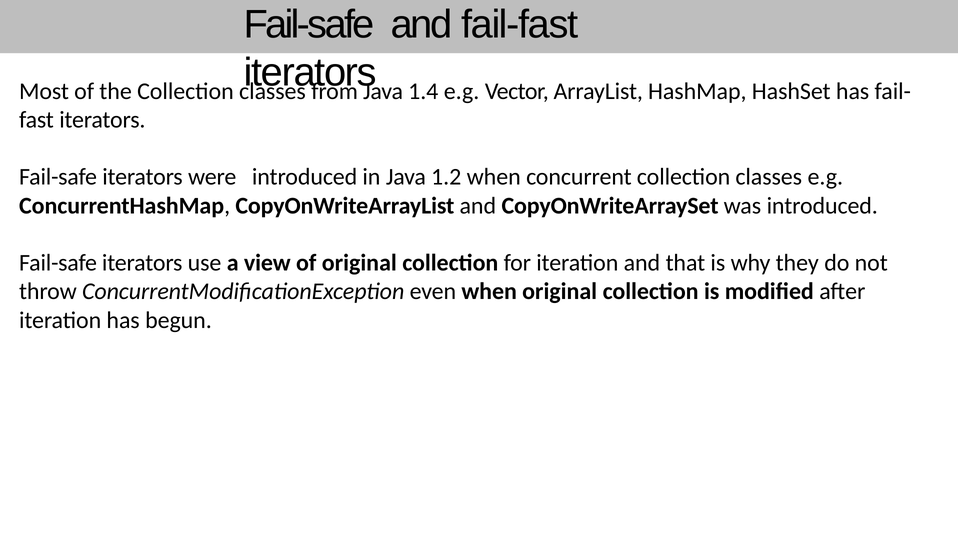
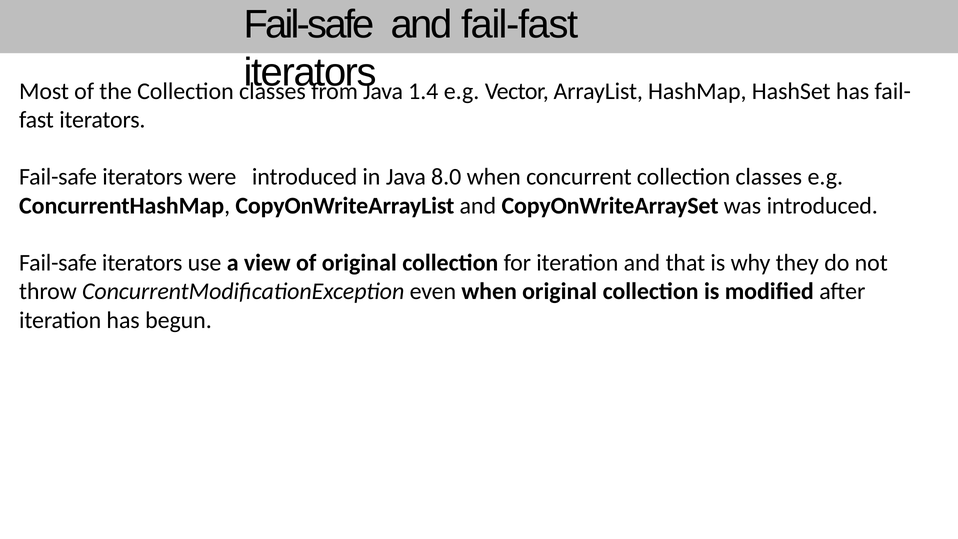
1.2: 1.2 -> 8.0
